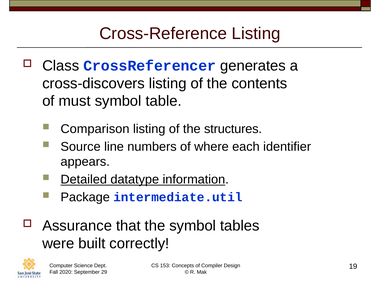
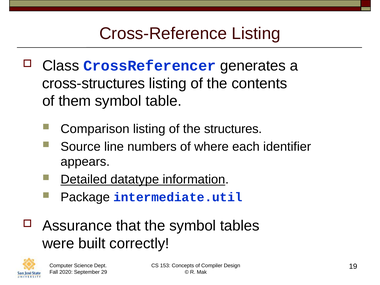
cross-discovers: cross-discovers -> cross-structures
must: must -> them
